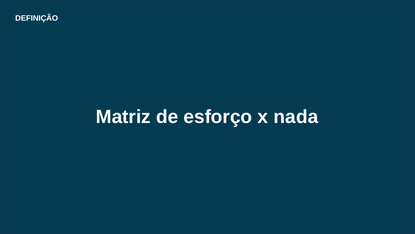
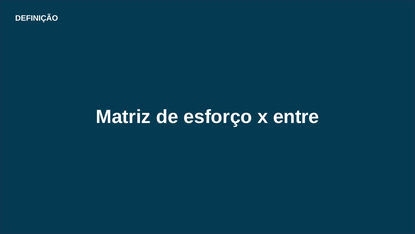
nada: nada -> entre
